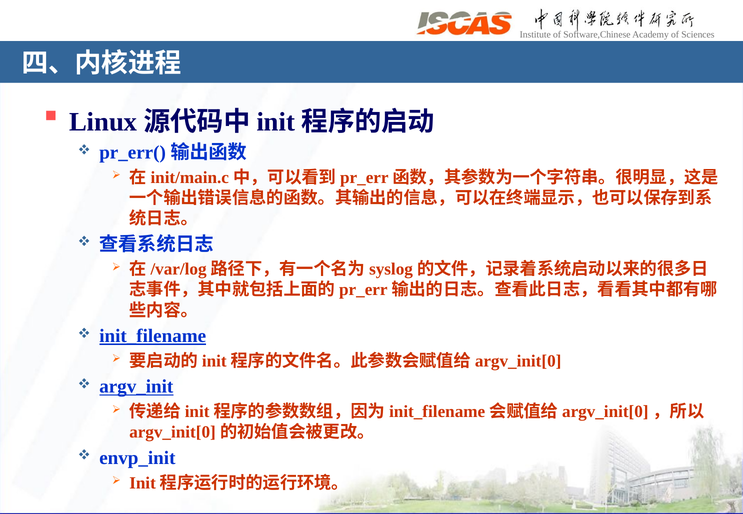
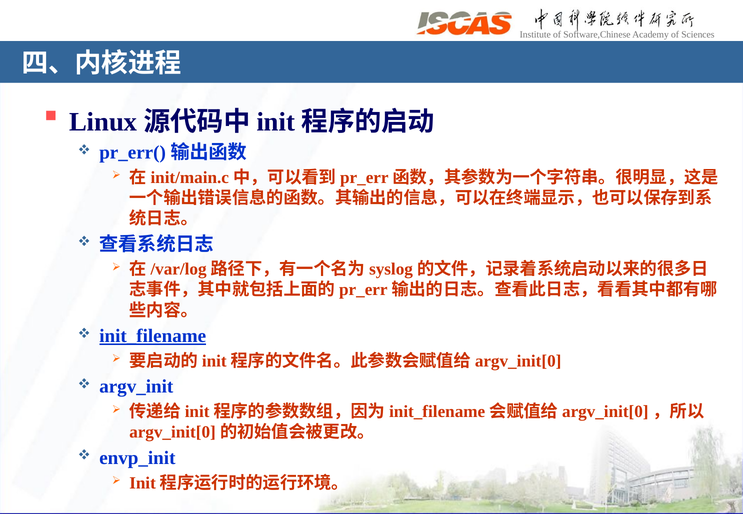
argv_init underline: present -> none
